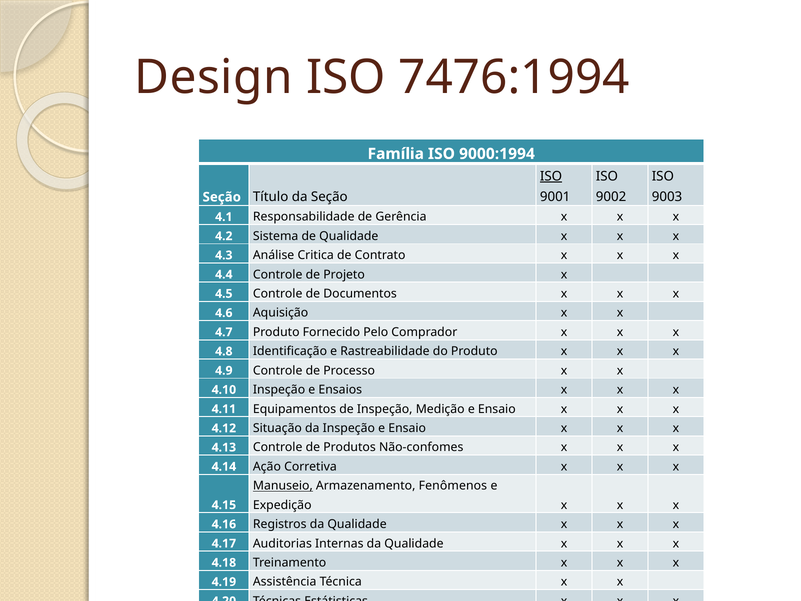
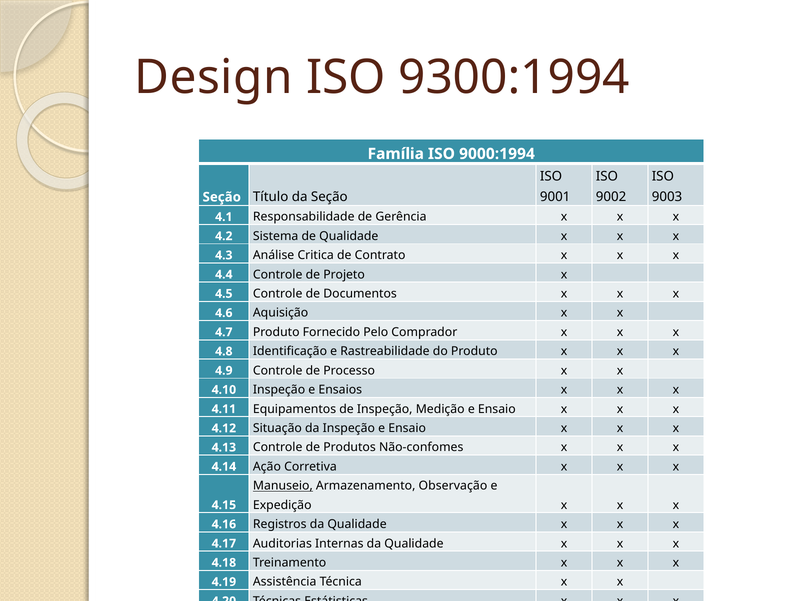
7476:1994: 7476:1994 -> 9300:1994
ISO at (551, 176) underline: present -> none
Fenômenos: Fenômenos -> Observação
